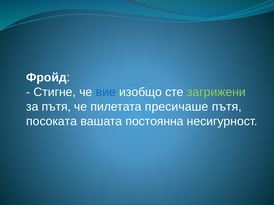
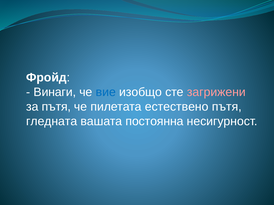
Стигне: Стигне -> Винаги
загрижени colour: light green -> pink
пресичаше: пресичаше -> естествено
посоката: посоката -> гледната
